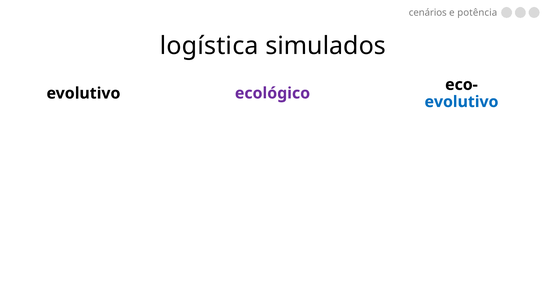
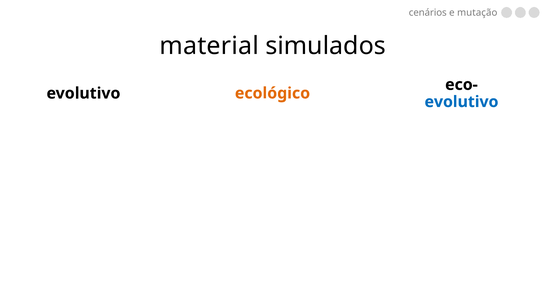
potência: potência -> mutação
logística: logística -> material
ecológico colour: purple -> orange
